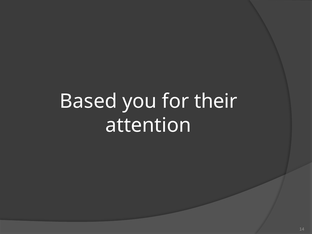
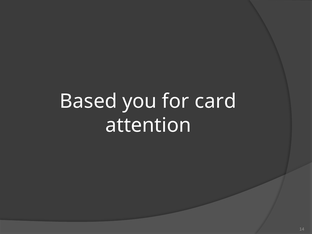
their: their -> card
